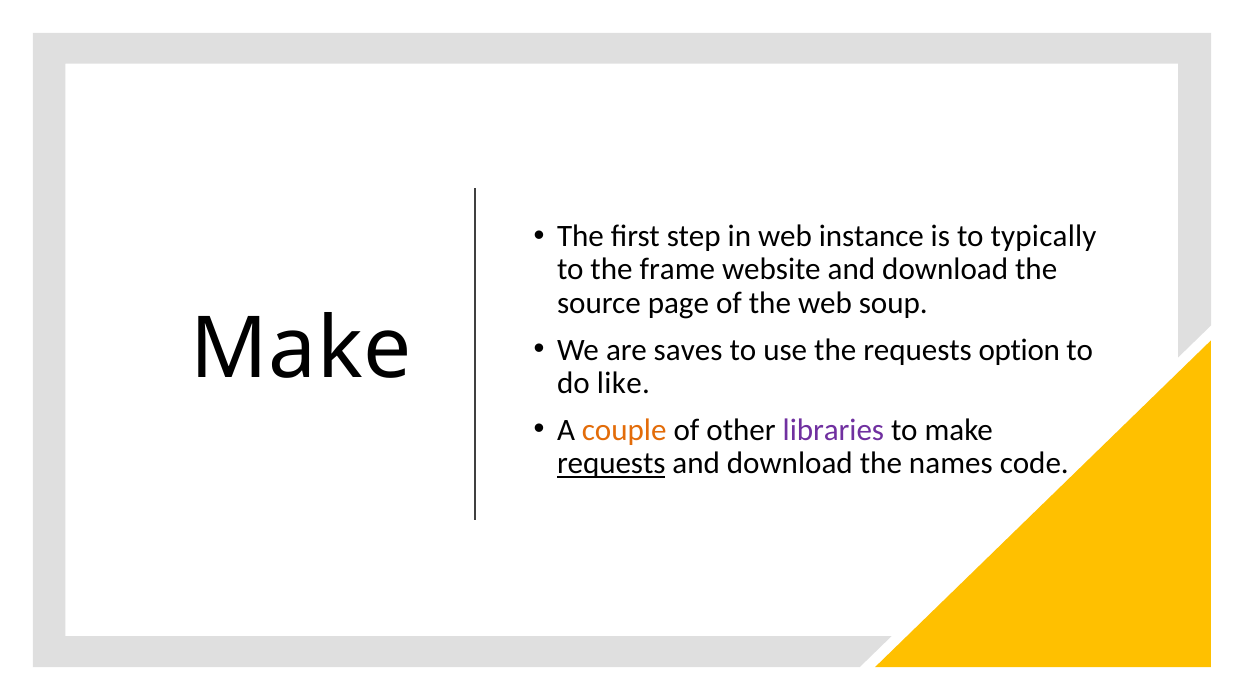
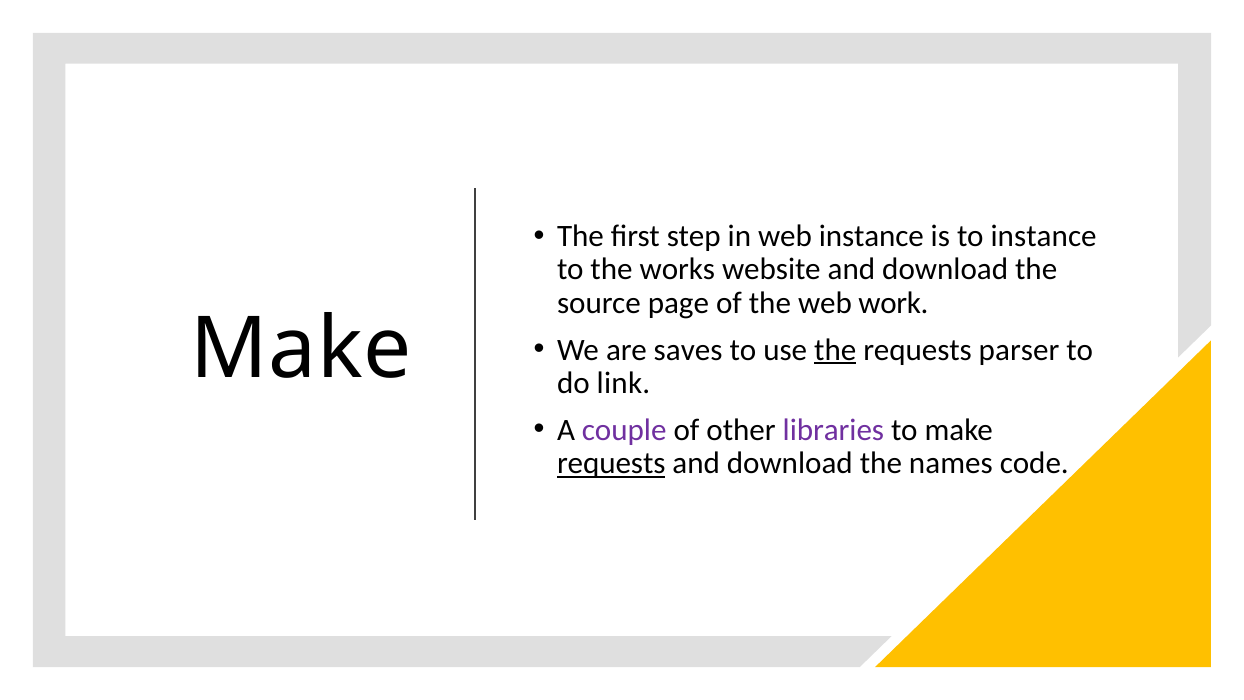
to typically: typically -> instance
frame: frame -> works
soup: soup -> work
the at (835, 350) underline: none -> present
option: option -> parser
like: like -> link
couple colour: orange -> purple
